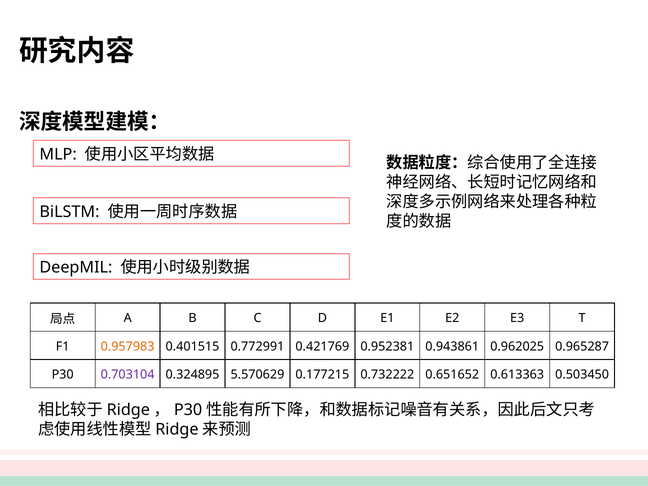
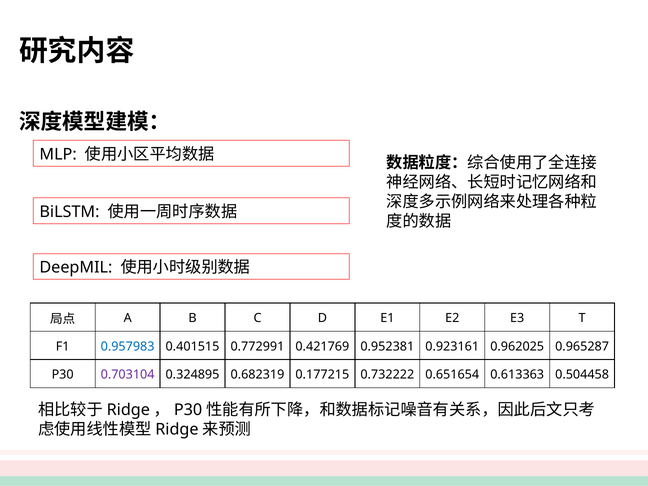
0.957983 colour: orange -> blue
0.943861: 0.943861 -> 0.923161
5.570629: 5.570629 -> 0.682319
0.651652: 0.651652 -> 0.651654
0.503450: 0.503450 -> 0.504458
